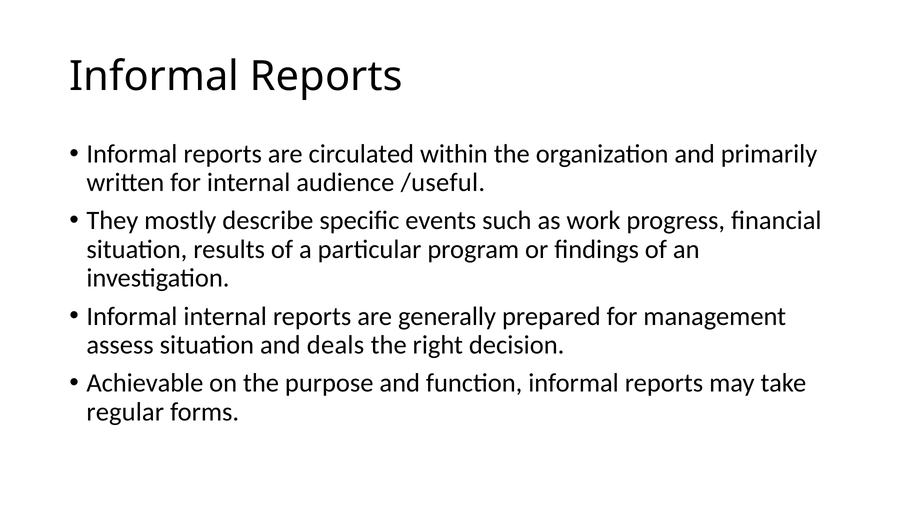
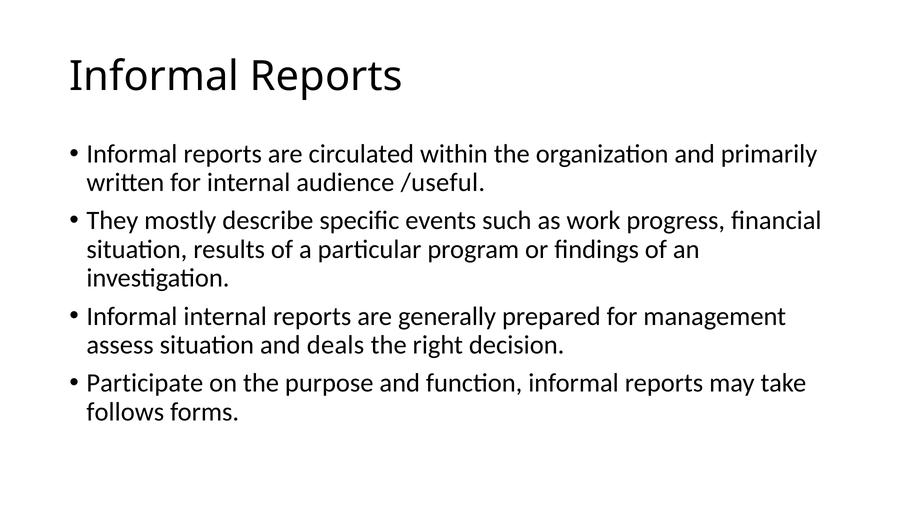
Achievable: Achievable -> Participate
regular: regular -> follows
